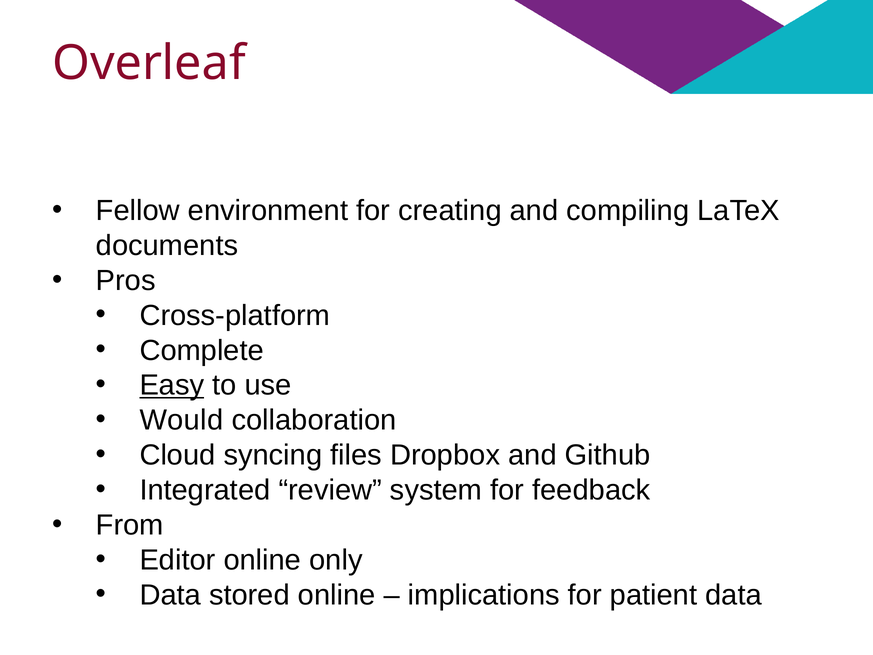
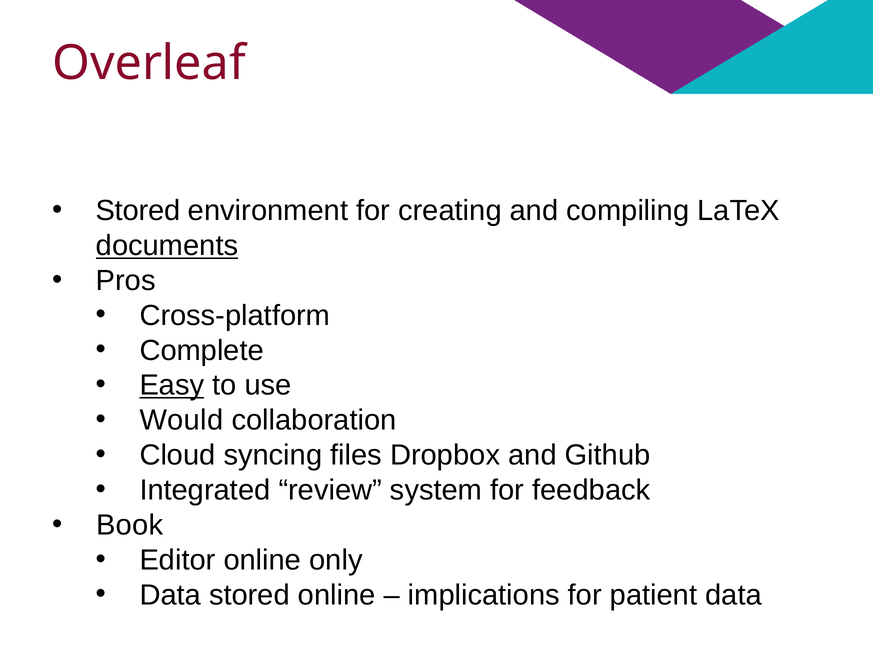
Fellow at (138, 211): Fellow -> Stored
documents underline: none -> present
From: From -> Book
